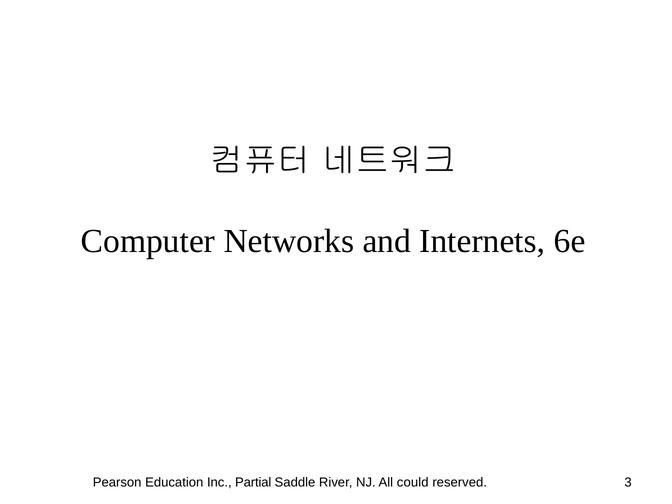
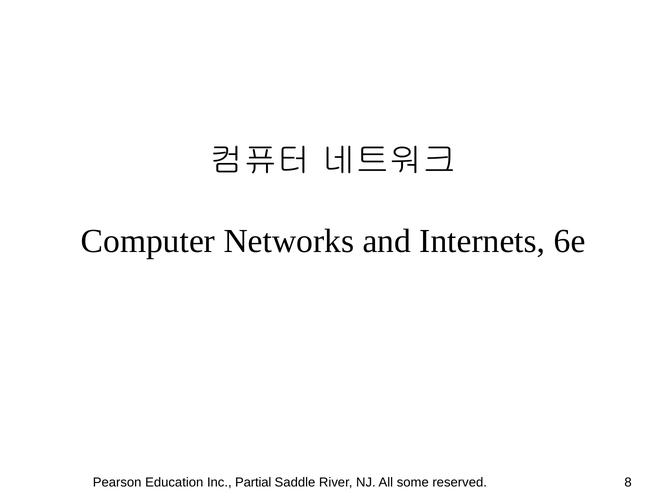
could: could -> some
3: 3 -> 8
